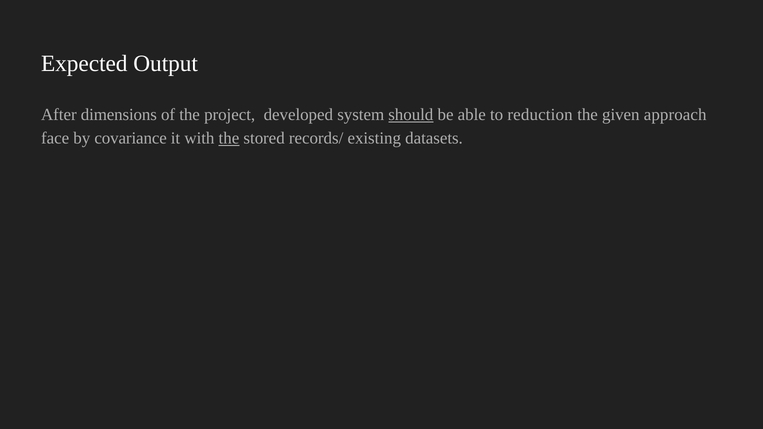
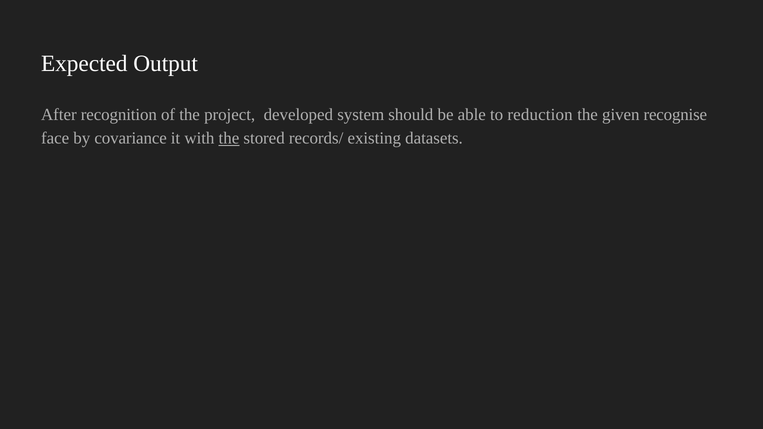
dimensions: dimensions -> recognition
should underline: present -> none
approach: approach -> recognise
